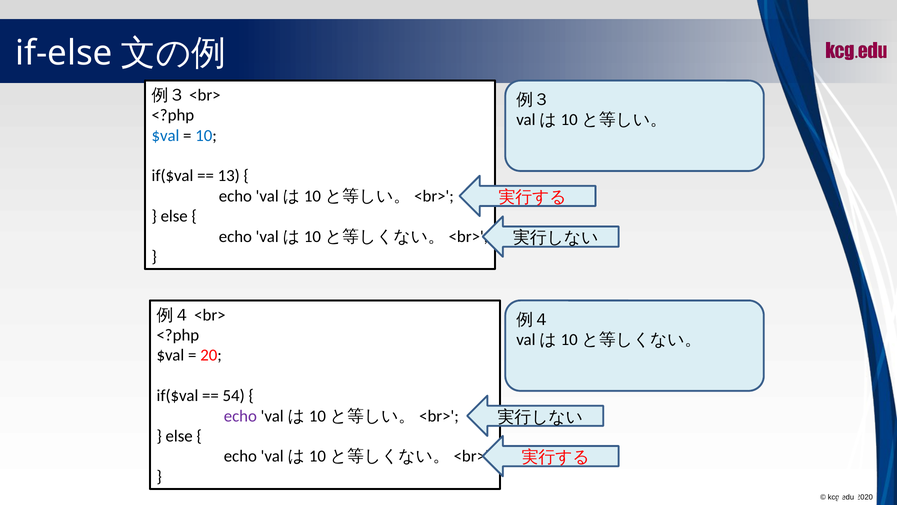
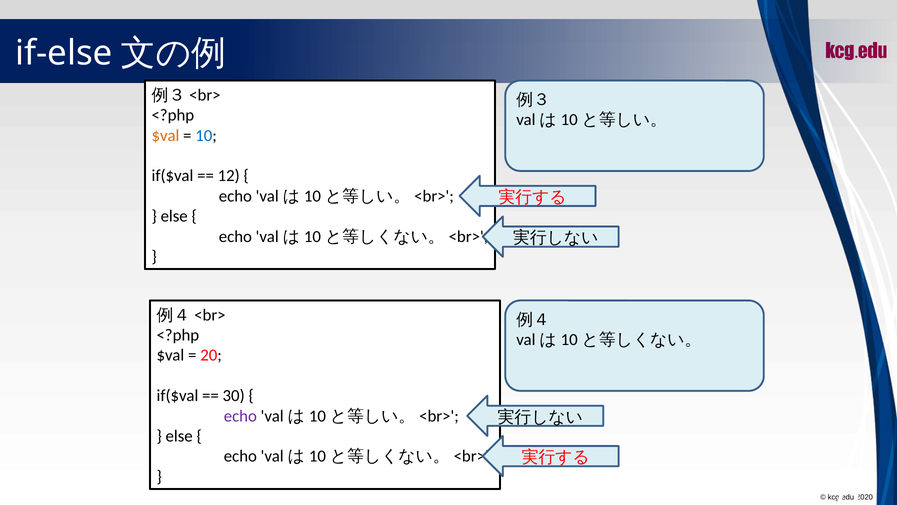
$val at (165, 135) colour: blue -> orange
13: 13 -> 12
54: 54 -> 30
